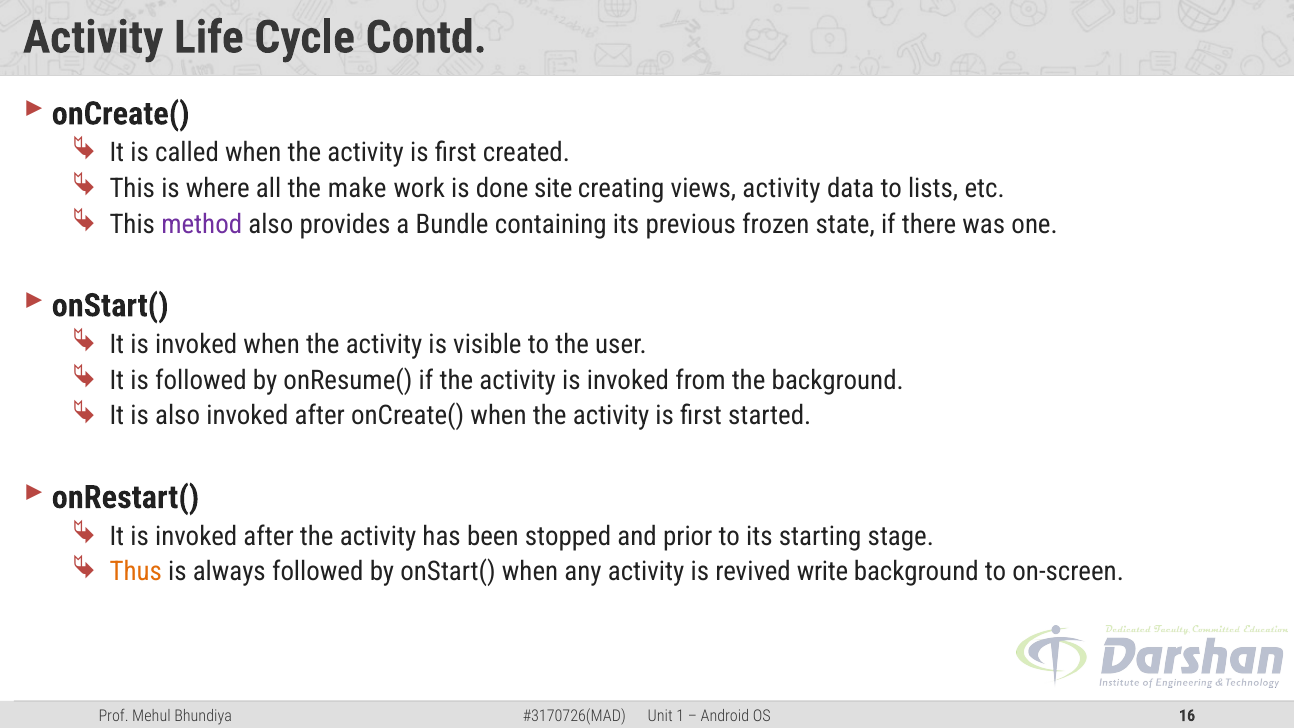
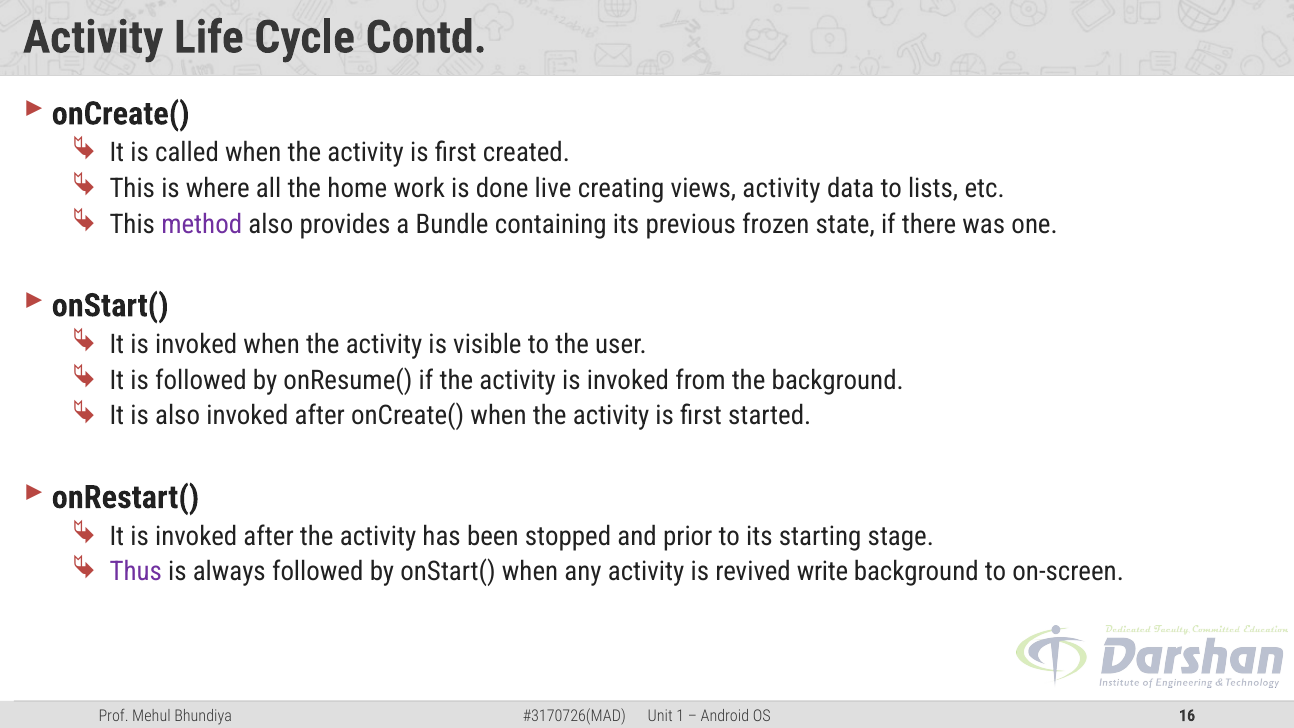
make: make -> home
site: site -> live
Thus colour: orange -> purple
